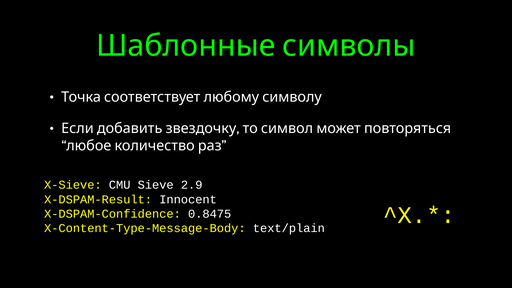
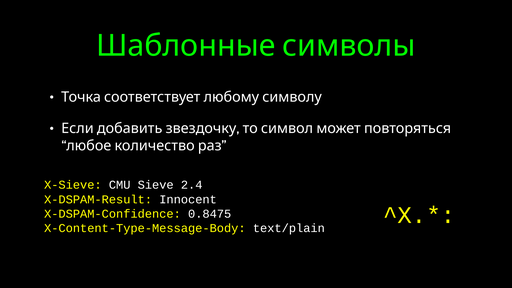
2.9: 2.9 -> 2.4
